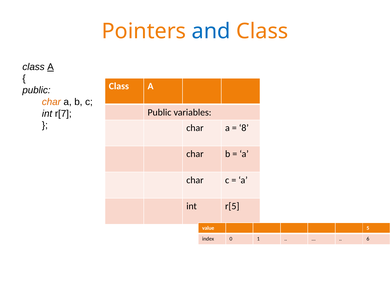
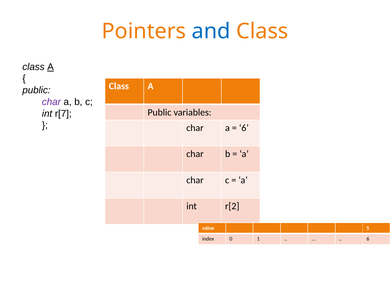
char at (51, 102) colour: orange -> purple
8 at (244, 128): 8 -> 6
r[5: r[5 -> r[2
